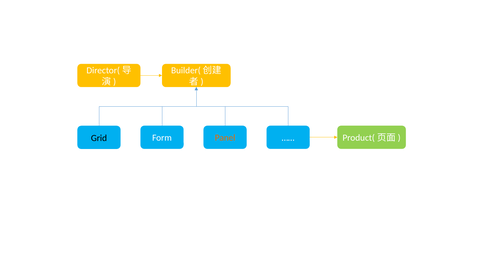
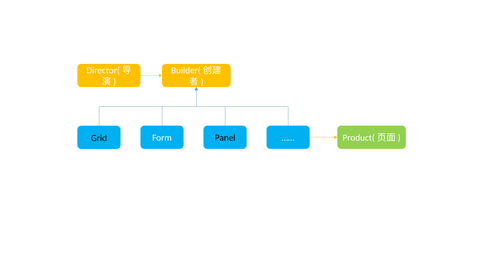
Panel colour: orange -> black
